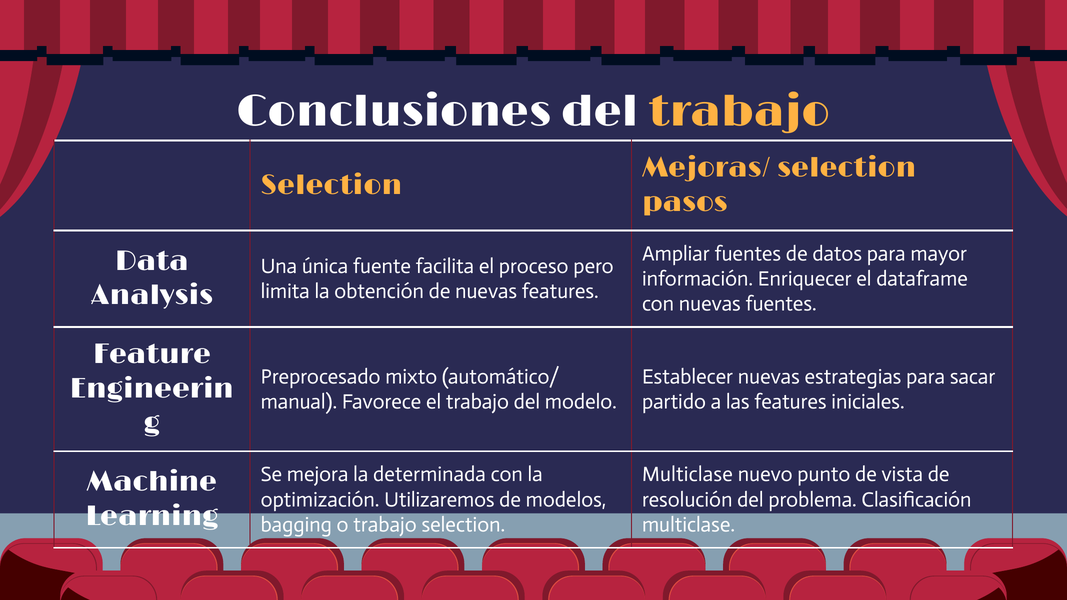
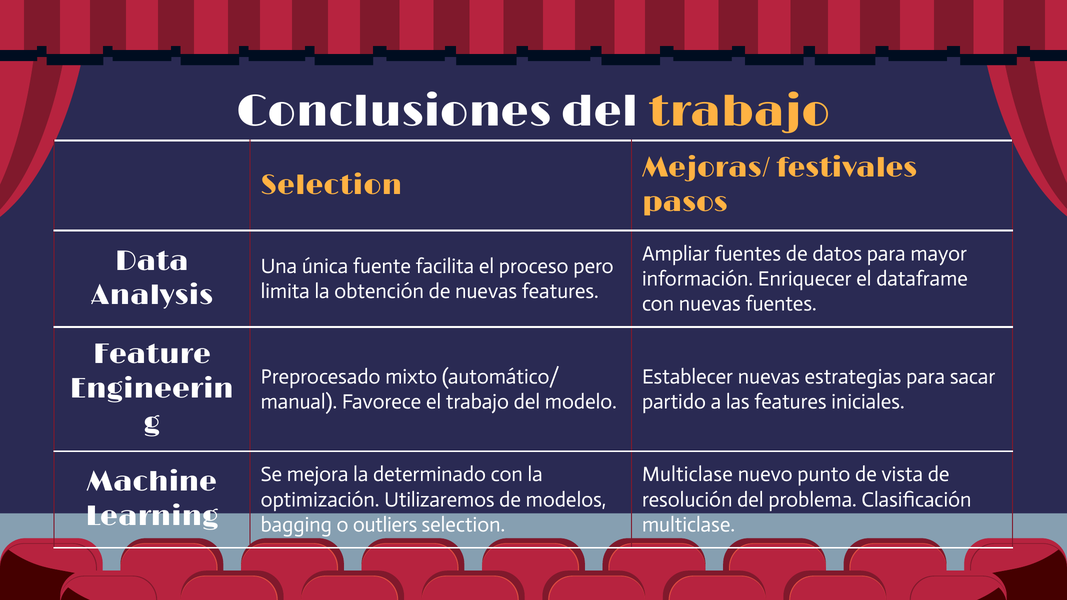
Mejoras/ selection: selection -> festivales
determinada: determinada -> determinado
o trabajo: trabajo -> outliers
